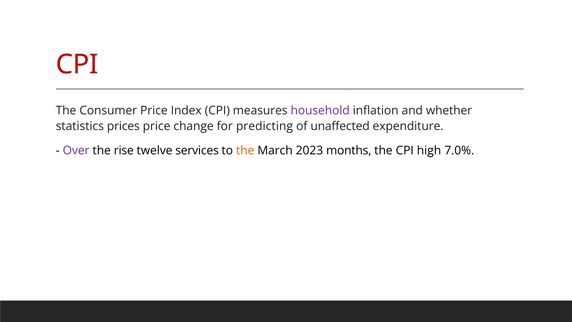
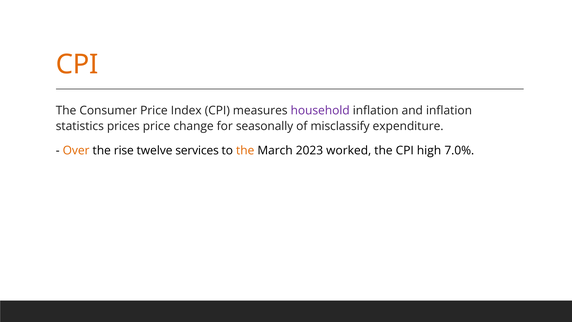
CPI at (77, 64) colour: red -> orange
and whether: whether -> inflation
predicting: predicting -> seasonally
unaffected: unaffected -> misclassify
Over colour: purple -> orange
months: months -> worked
